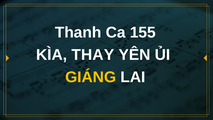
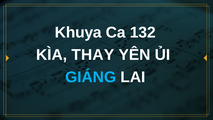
Thanh: Thanh -> Khuya
155: 155 -> 132
GIÁNG colour: yellow -> light blue
